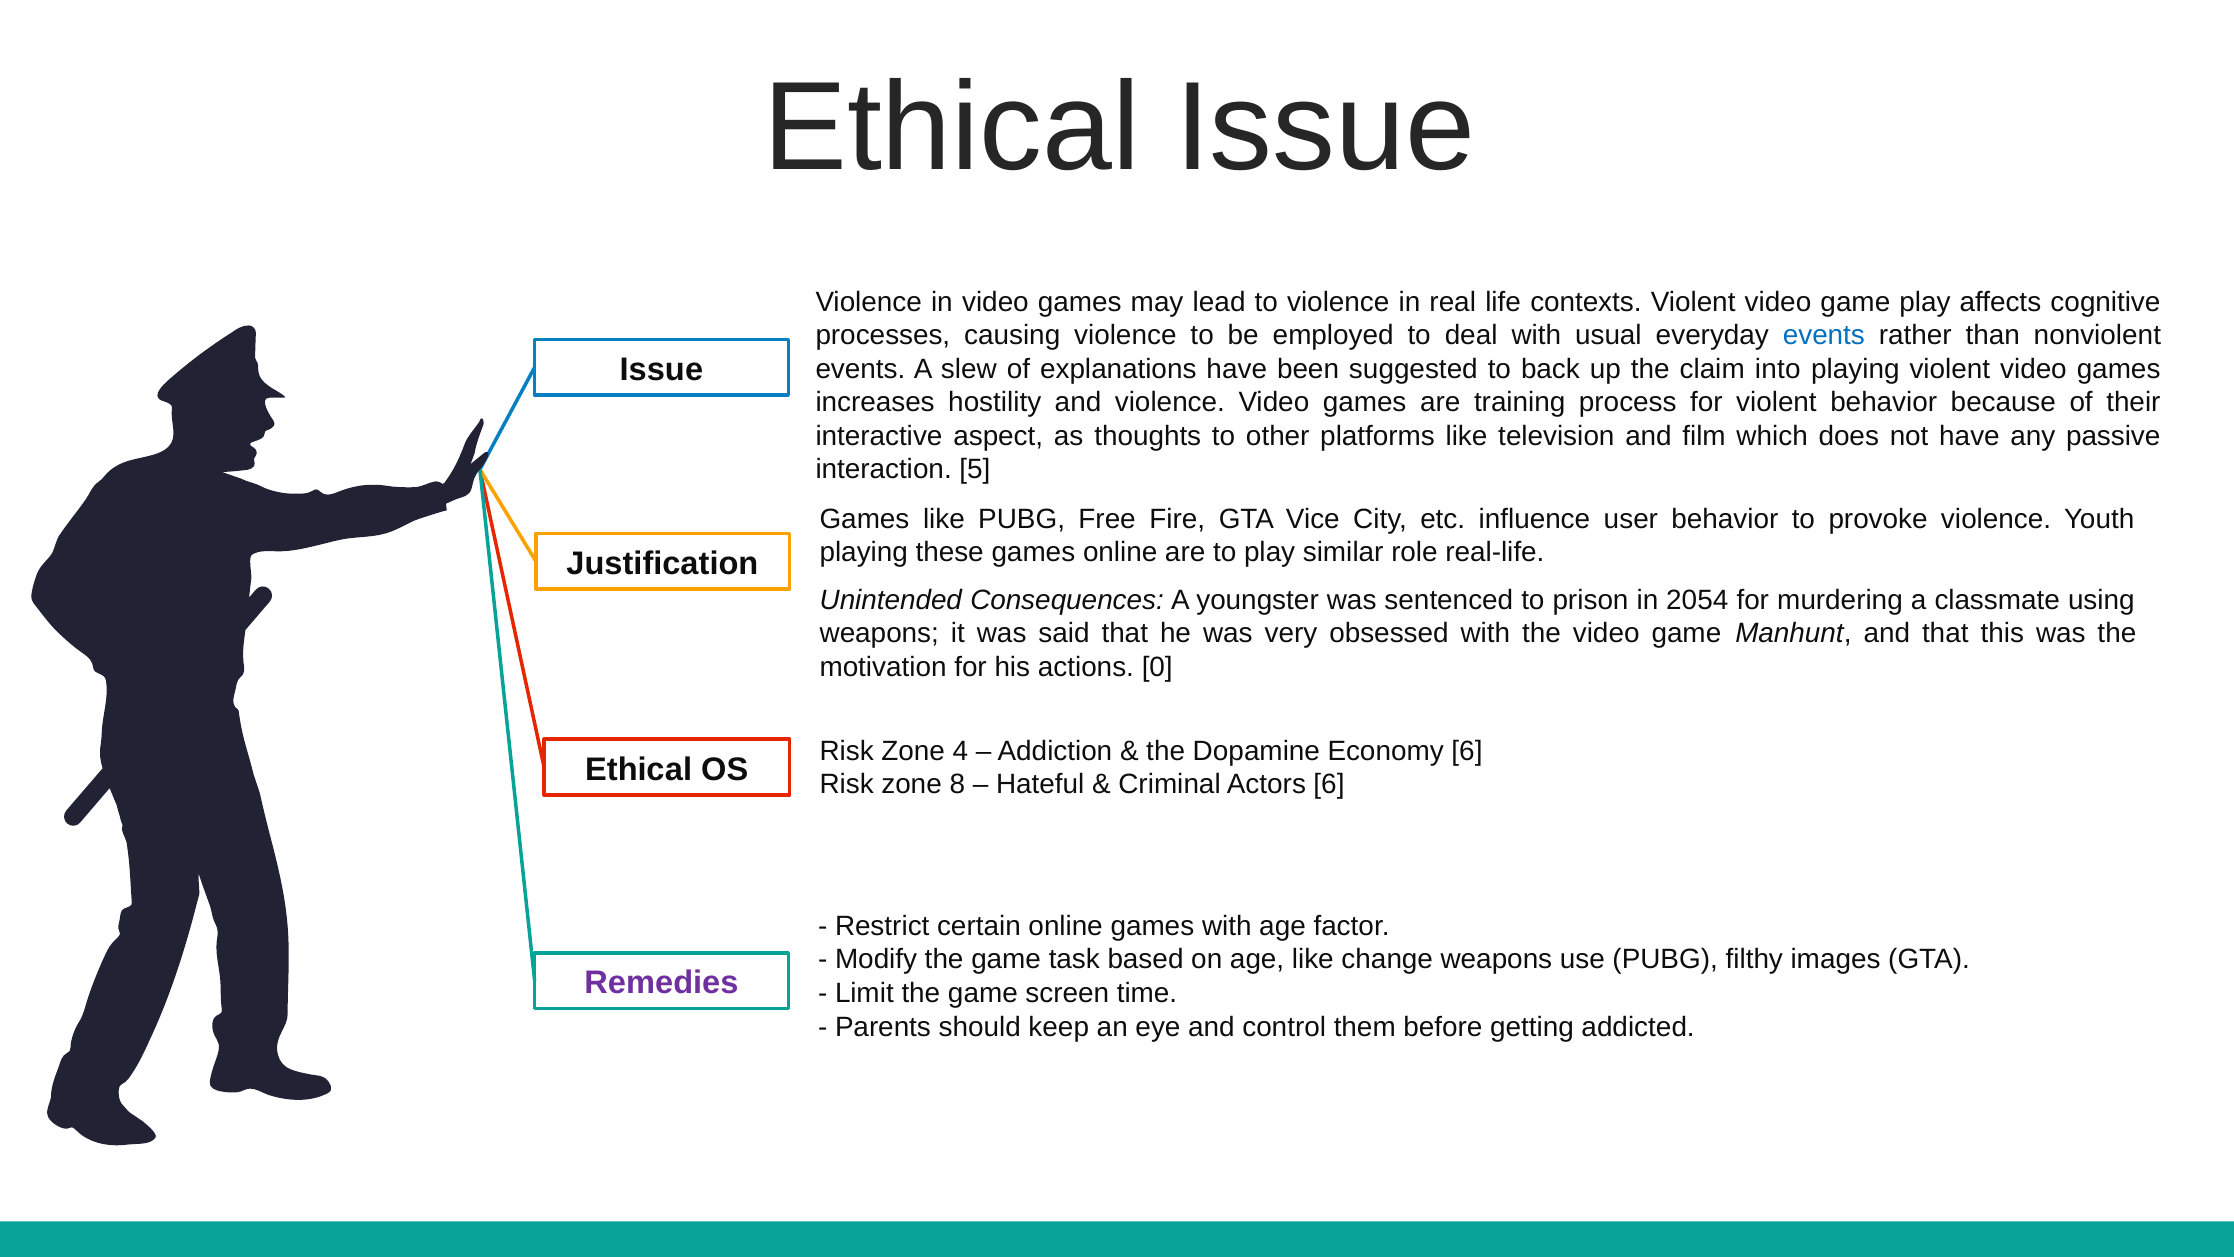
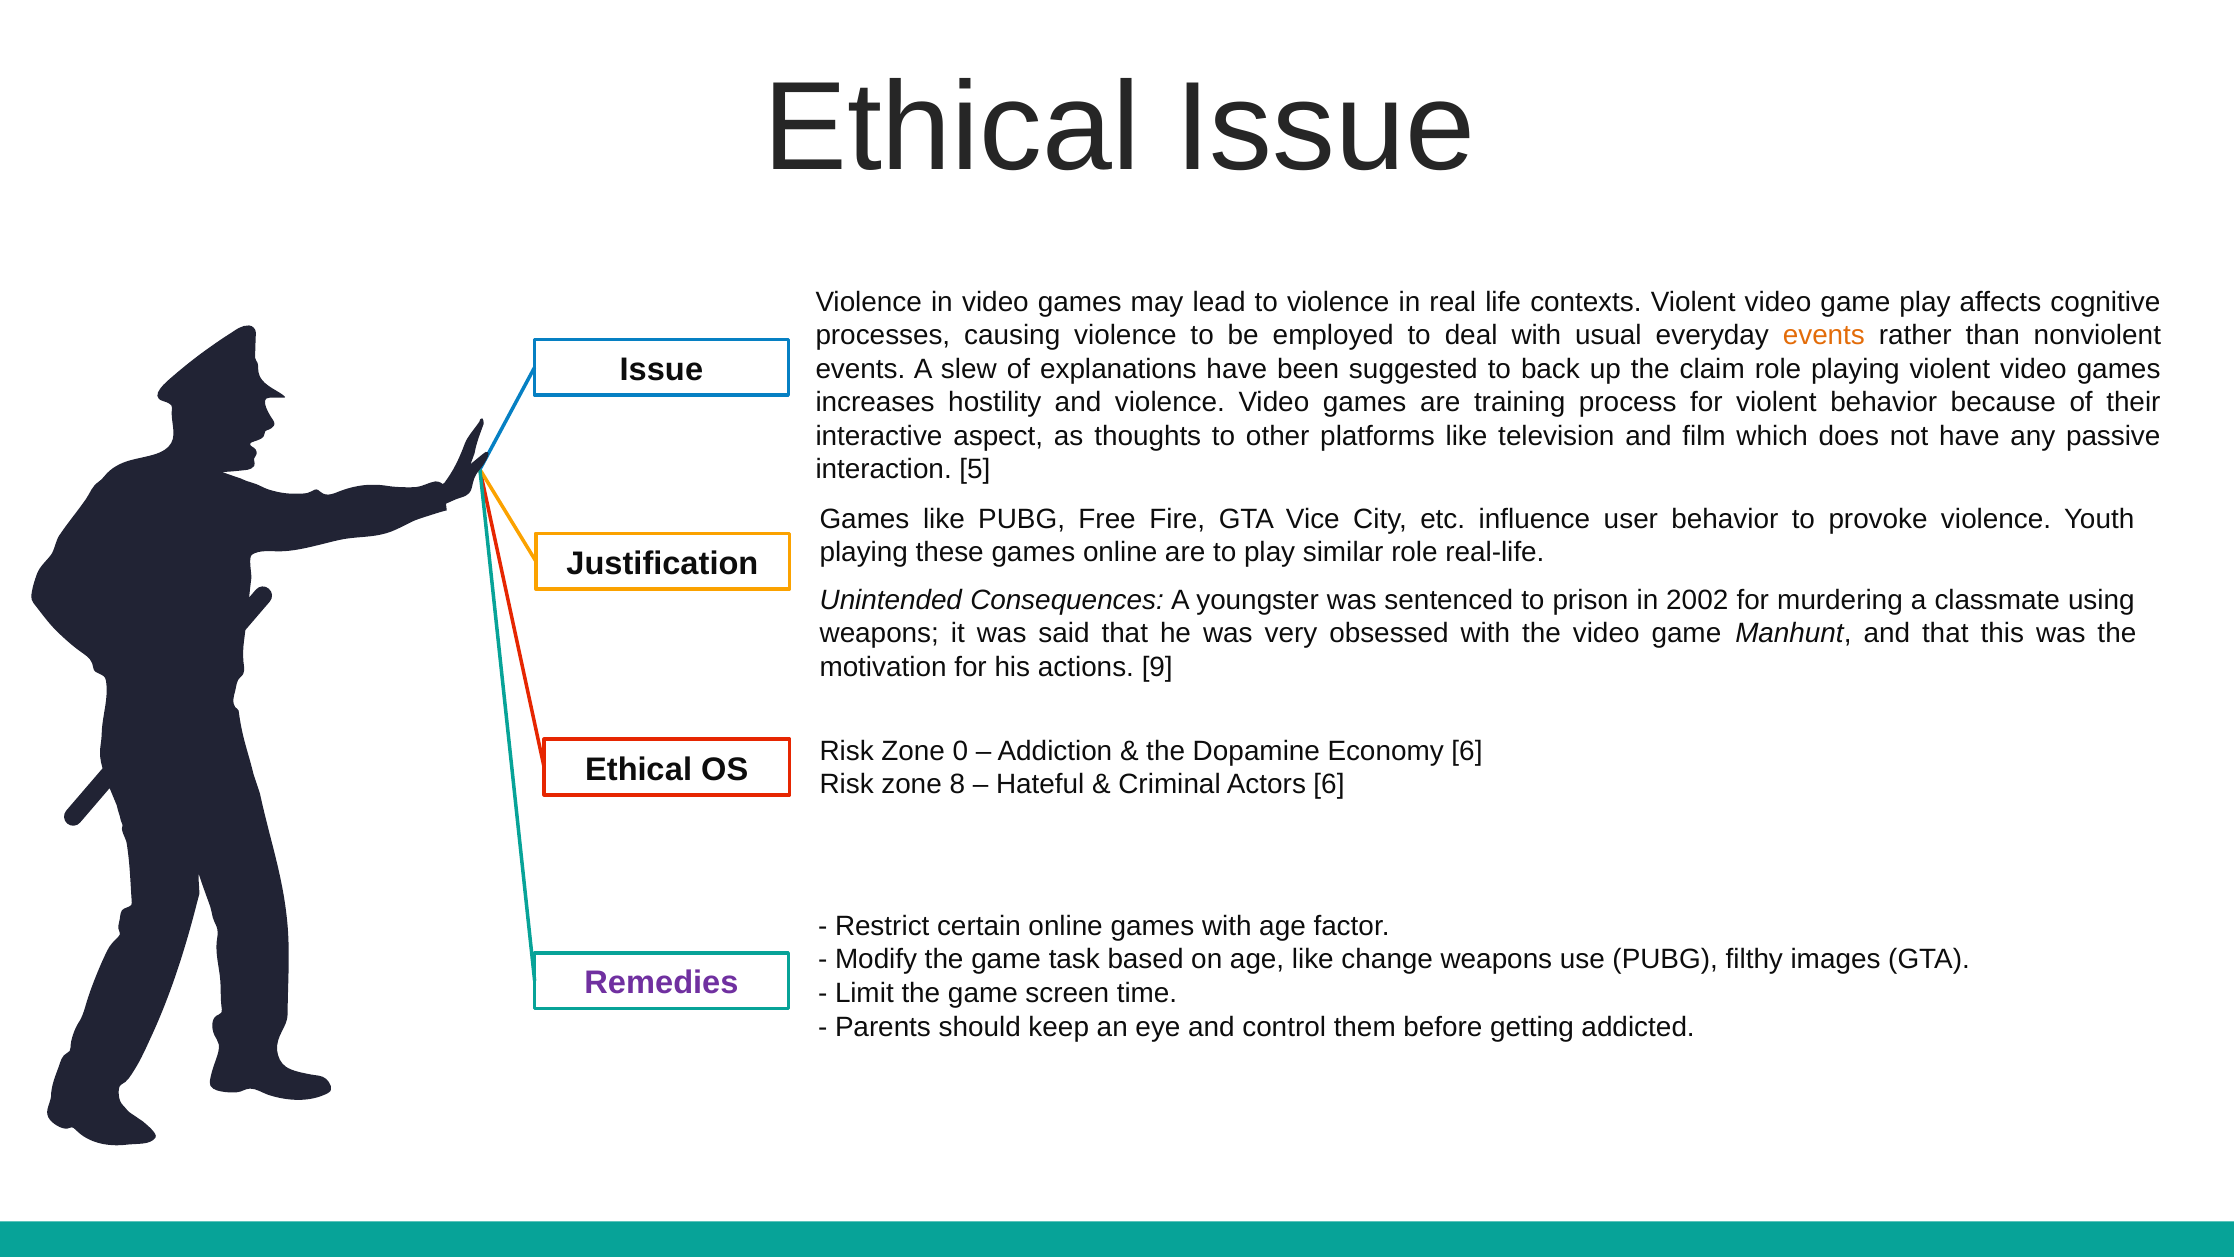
events at (1824, 335) colour: blue -> orange
claim into: into -> role
2054: 2054 -> 2002
0: 0 -> 9
4: 4 -> 0
